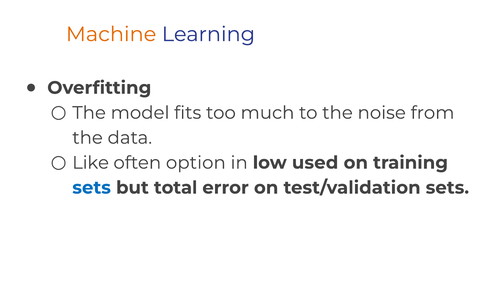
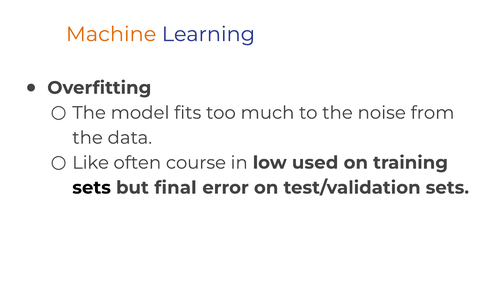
option: option -> course
sets at (92, 188) colour: blue -> black
total: total -> final
